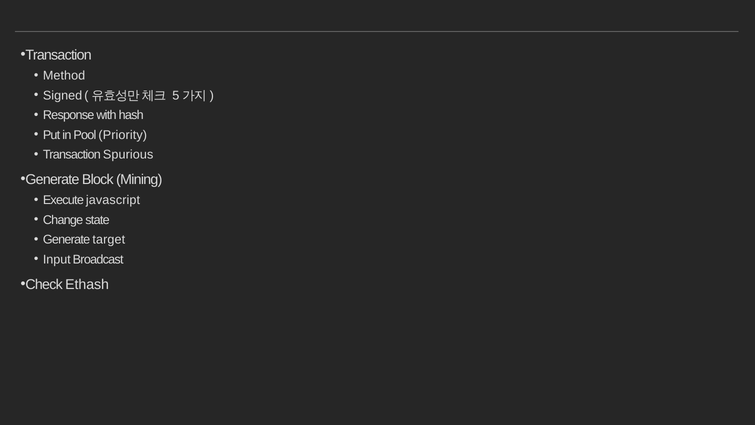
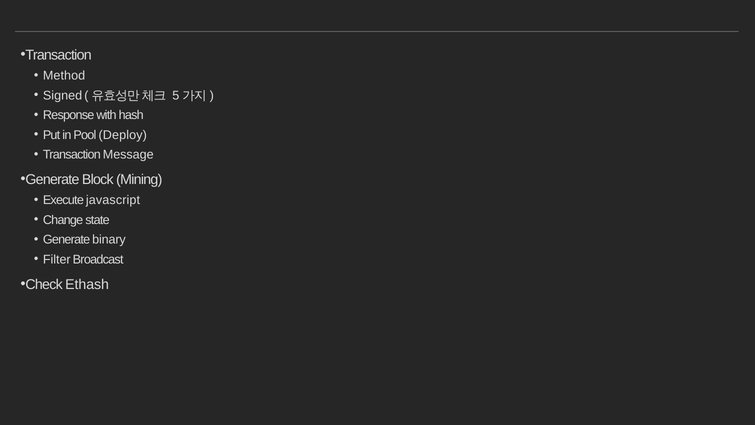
Priority: Priority -> Deploy
Spurious: Spurious -> Message
target: target -> binary
Input: Input -> Filter
